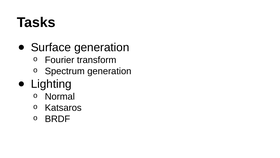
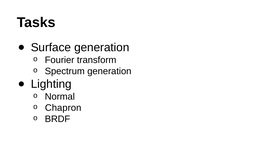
Katsaros: Katsaros -> Chapron
